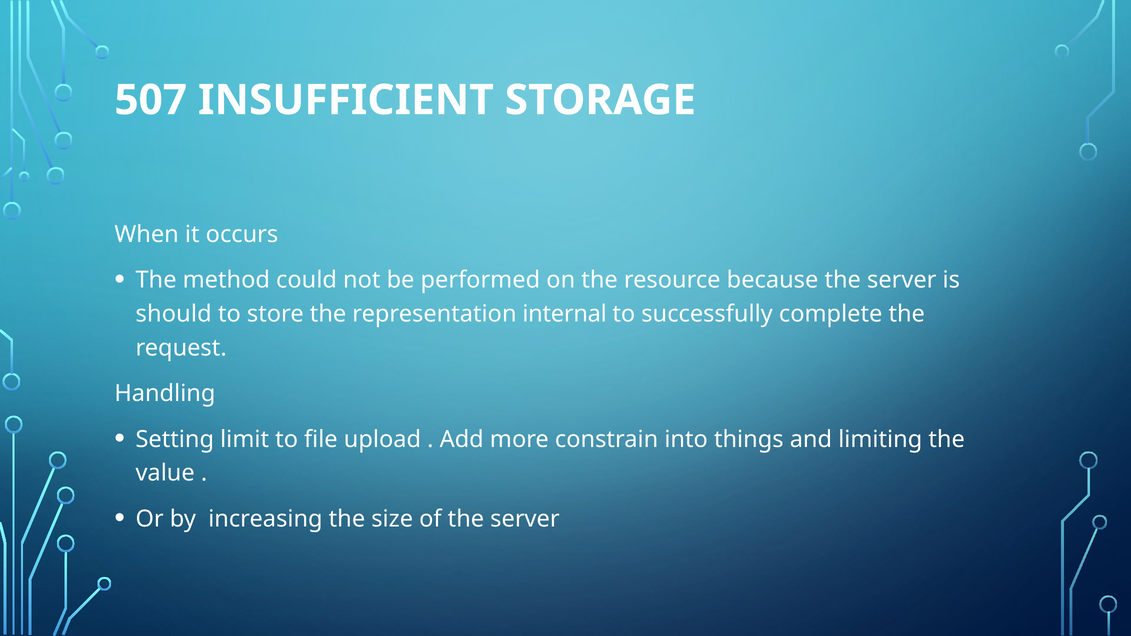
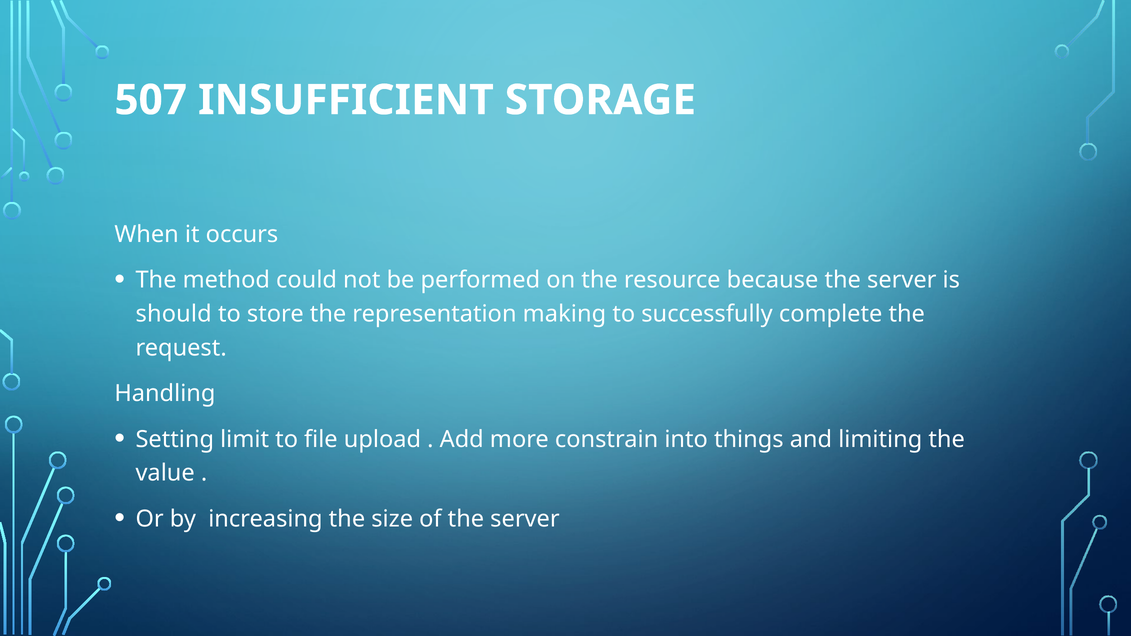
internal: internal -> making
